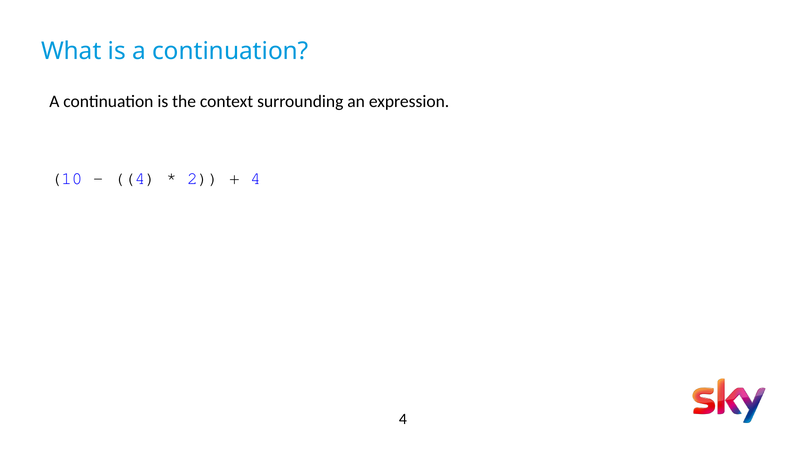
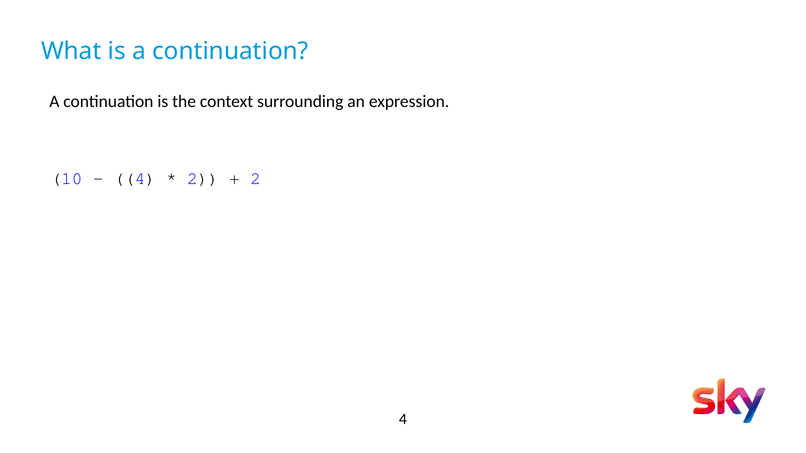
4 at (256, 178): 4 -> 2
